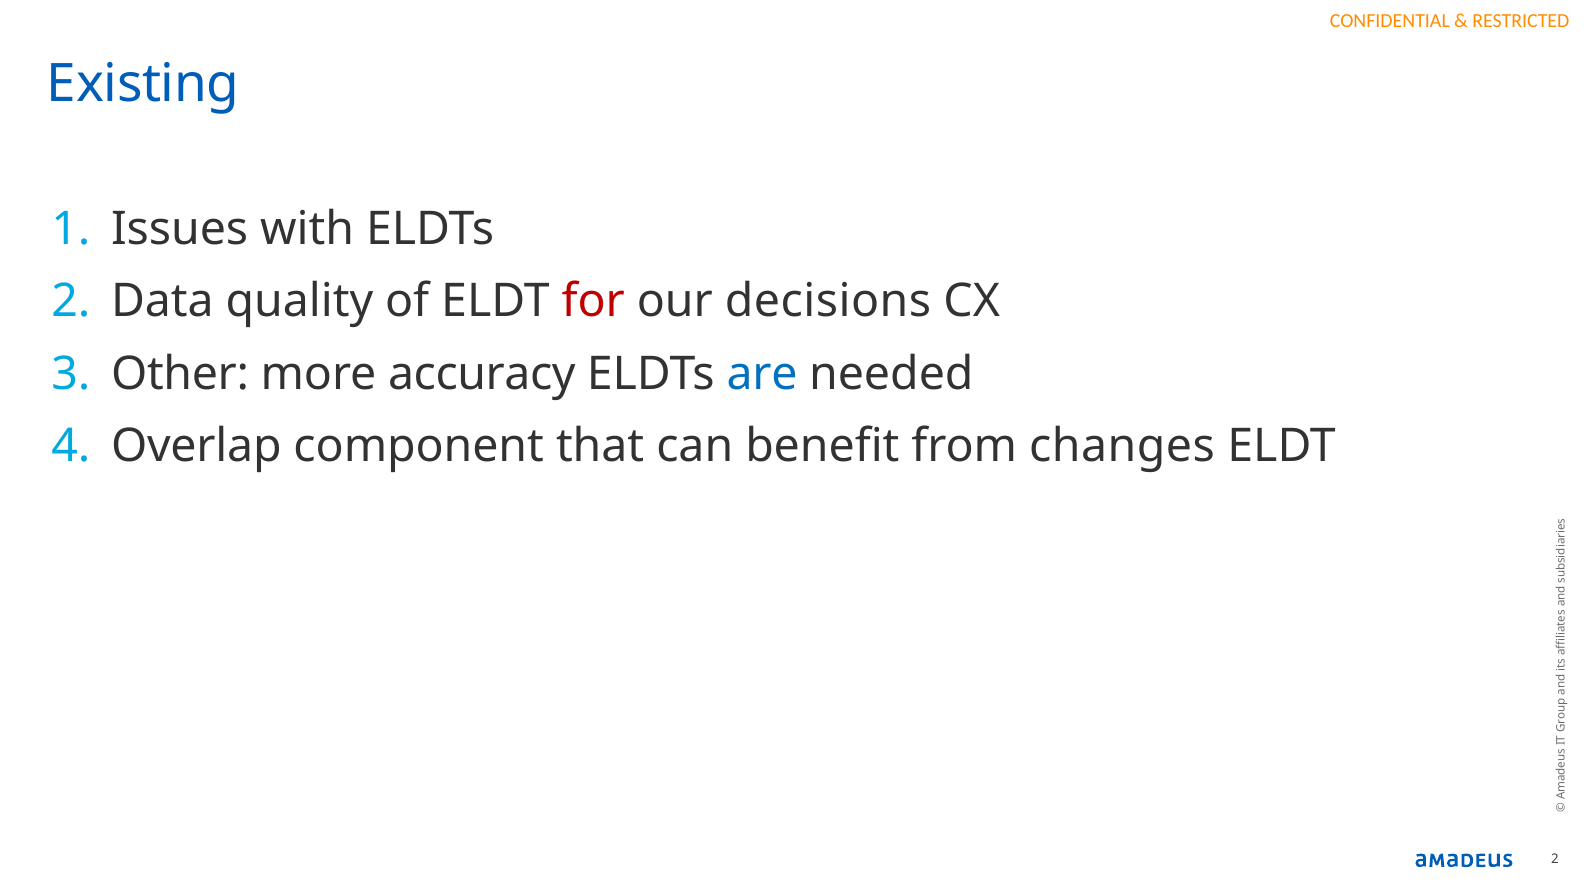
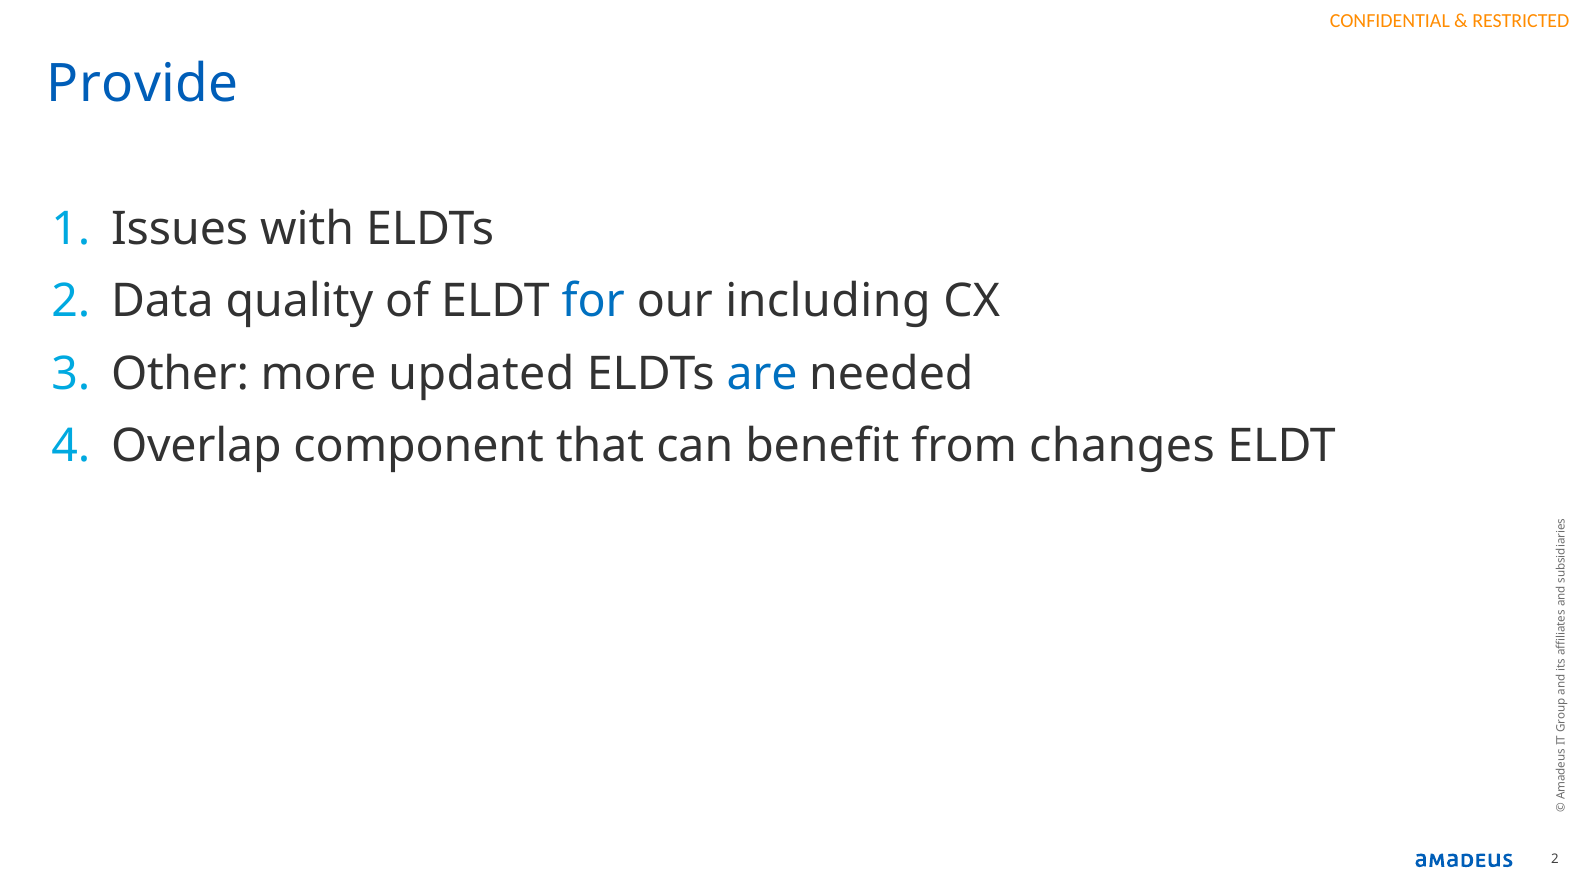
Existing: Existing -> Provide
for colour: red -> blue
decisions: decisions -> including
accuracy: accuracy -> updated
